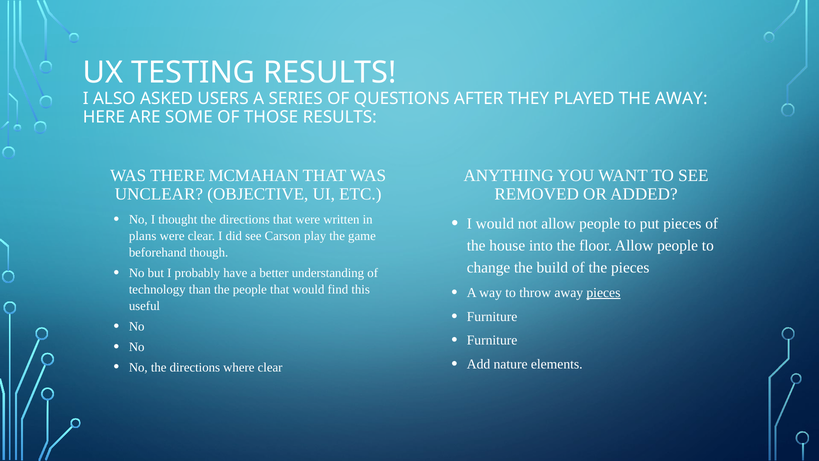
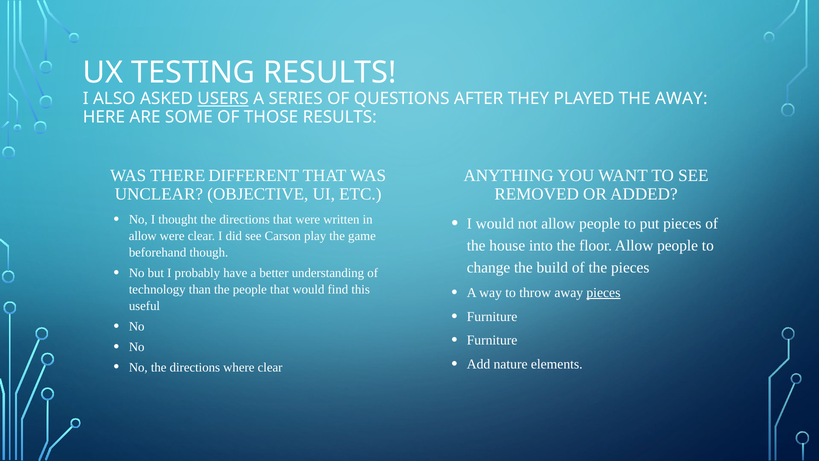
USERS underline: none -> present
MCMAHAN: MCMAHAN -> DIFFERENT
plans at (143, 236): plans -> allow
